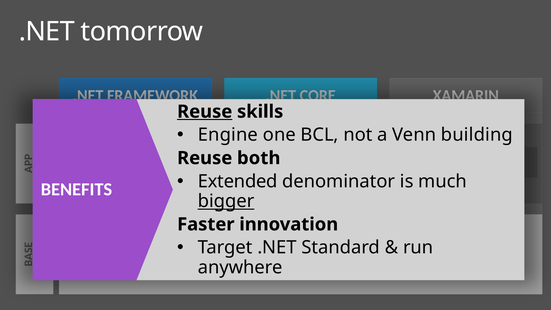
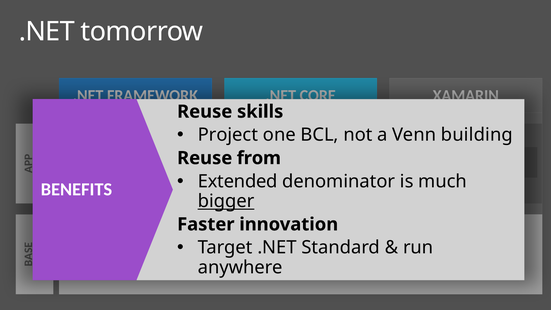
Reuse at (205, 112) underline: present -> none
Engine: Engine -> Project
both: both -> from
